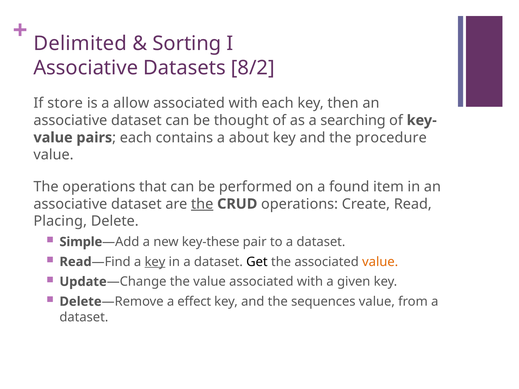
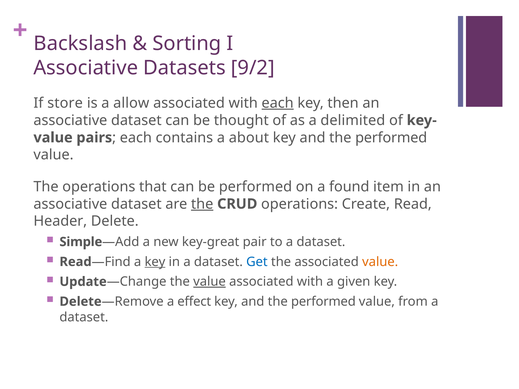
Delimited: Delimited -> Backslash
8/2: 8/2 -> 9/2
each at (278, 103) underline: none -> present
searching: searching -> delimited
procedure at (391, 138): procedure -> performed
Placing: Placing -> Header
key-these: key-these -> key-great
Get colour: black -> blue
value at (209, 282) underline: none -> present
sequences at (323, 302): sequences -> performed
